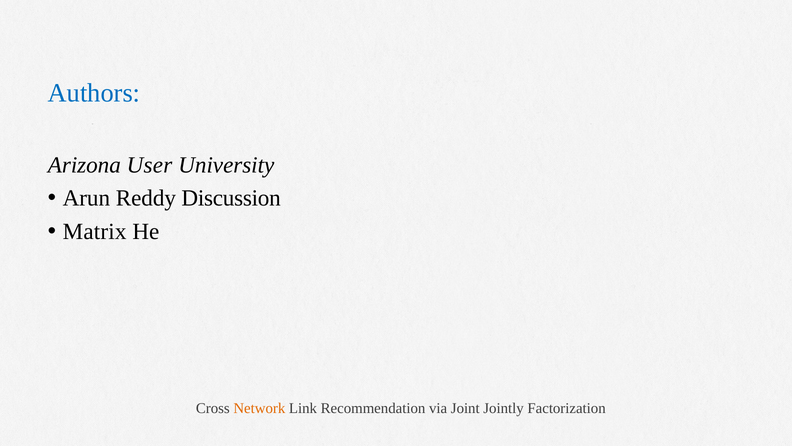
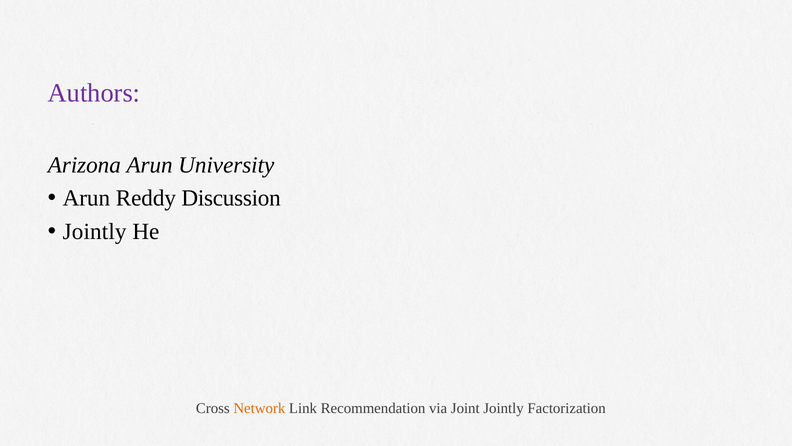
Authors colour: blue -> purple
Arizona User: User -> Arun
Matrix at (95, 231): Matrix -> Jointly
